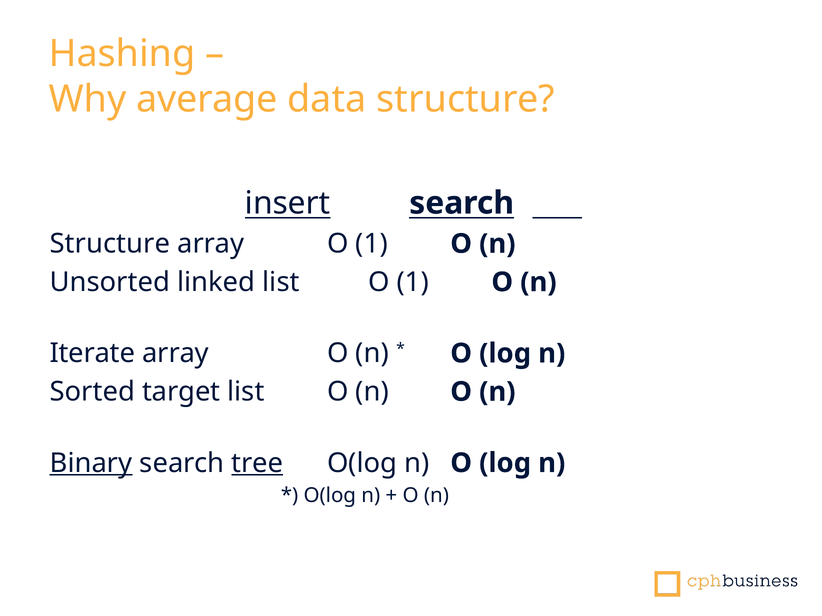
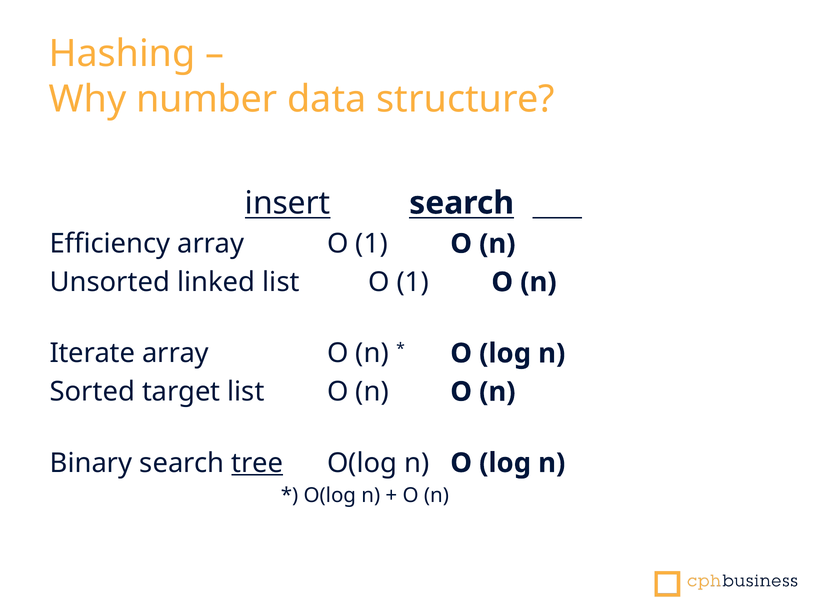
average: average -> number
Structure at (110, 244): Structure -> Efficiency
Binary underline: present -> none
